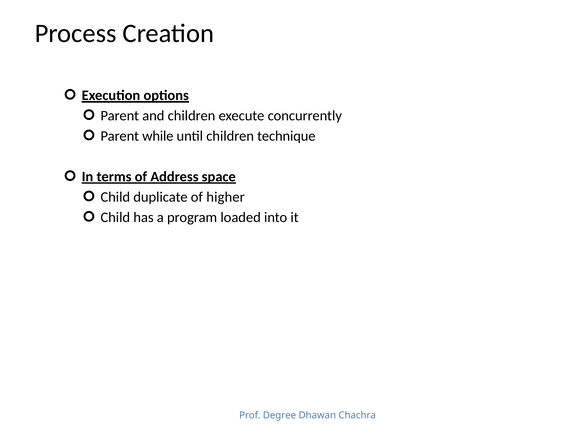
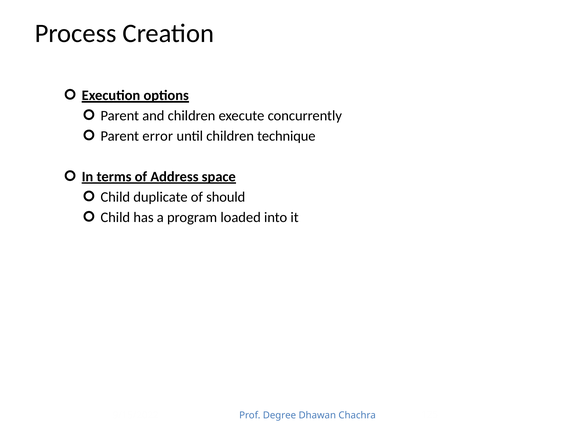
while: while -> error
higher: higher -> should
